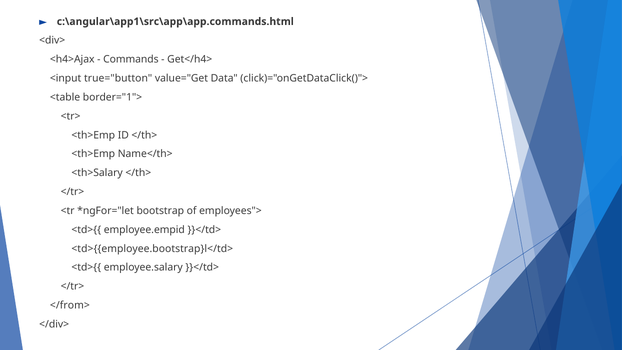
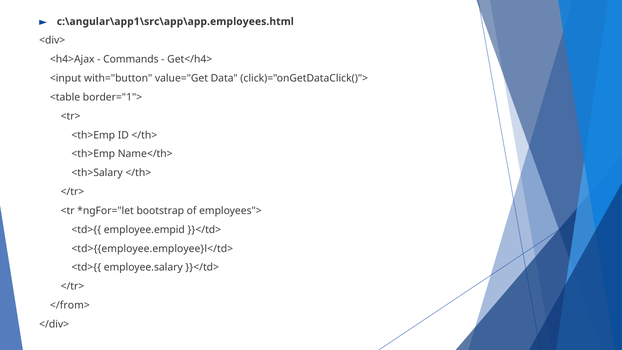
c:\angular\app1\src\app\app.commands.html: c:\angular\app1\src\app\app.commands.html -> c:\angular\app1\src\app\app.employees.html
true="button: true="button -> with="button
<td>{{employee.bootstrap}l</td>: <td>{{employee.bootstrap}l</td> -> <td>{{employee.employee}l</td>
